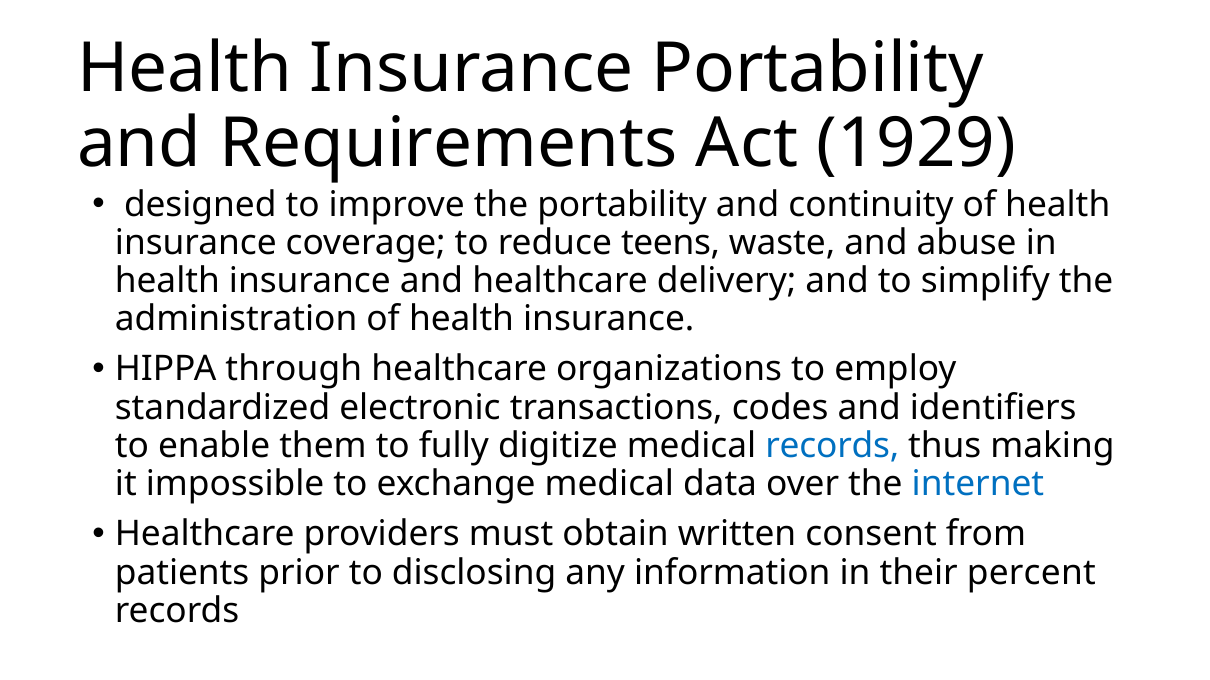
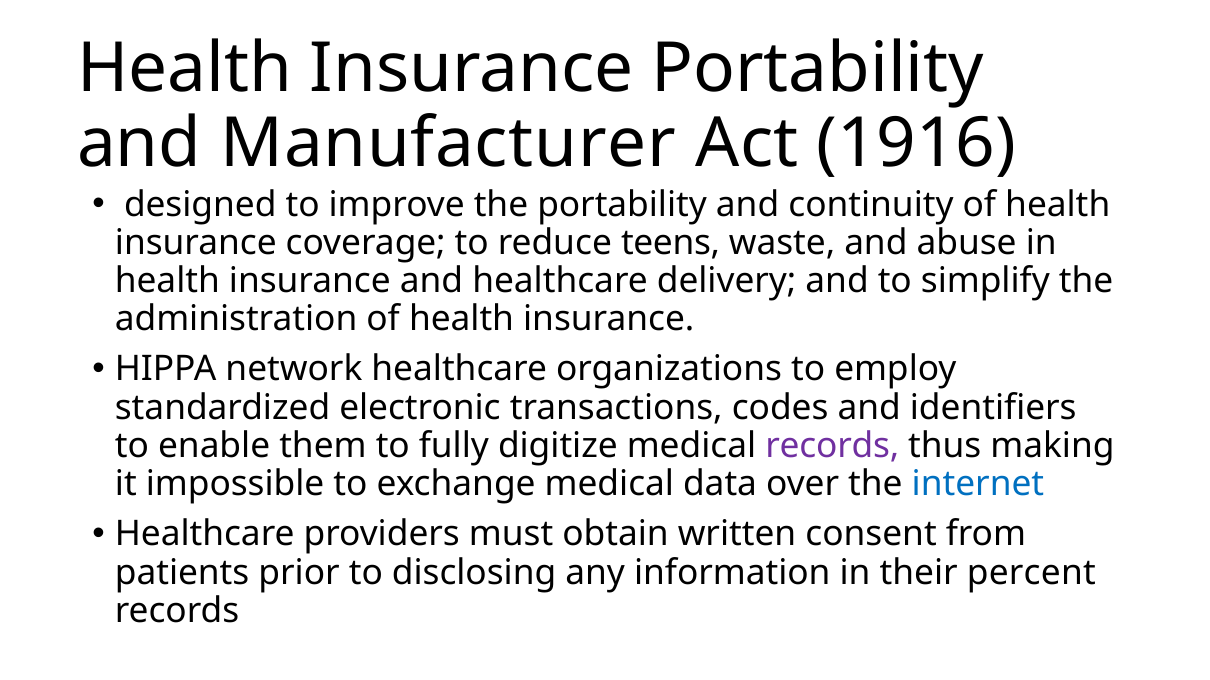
Requirements: Requirements -> Manufacturer
1929: 1929 -> 1916
through: through -> network
records at (832, 446) colour: blue -> purple
